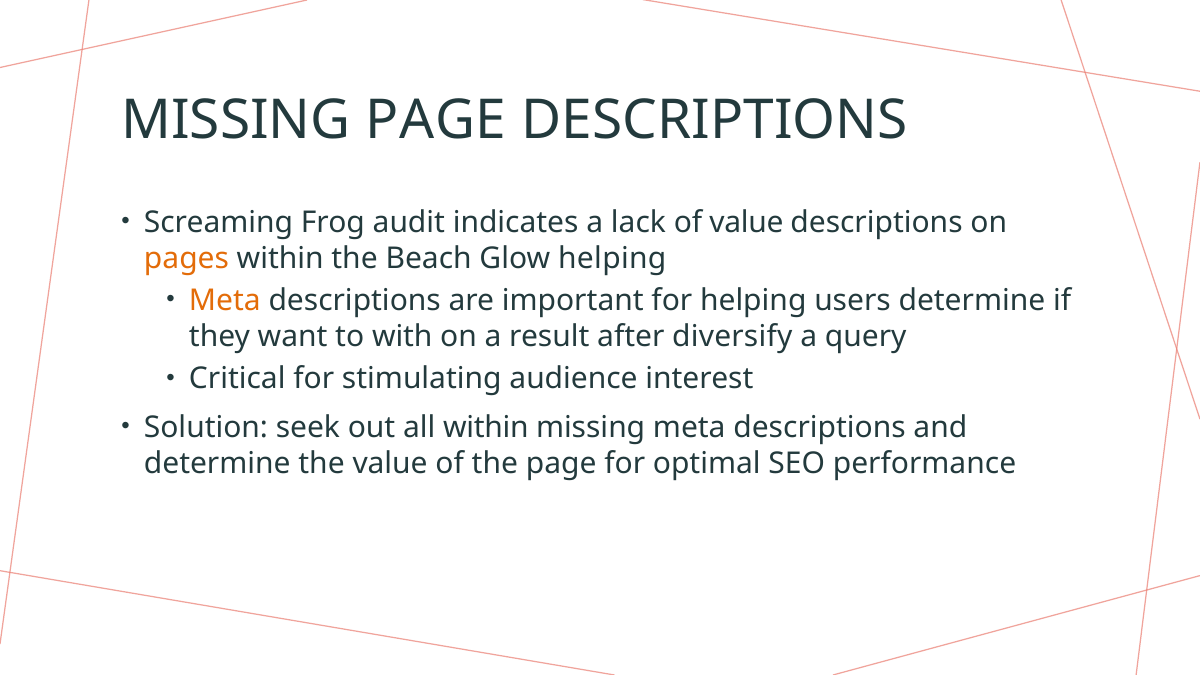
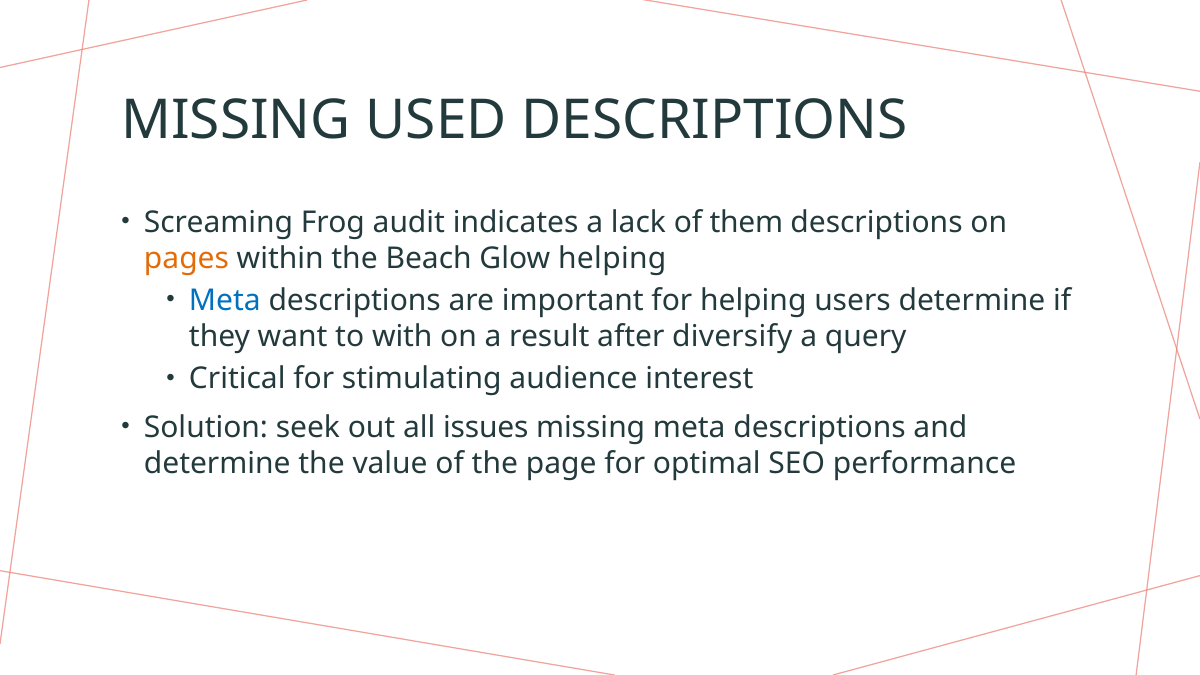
MISSING PAGE: PAGE -> USED
of value: value -> them
Meta at (225, 301) colour: orange -> blue
all within: within -> issues
